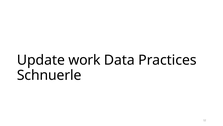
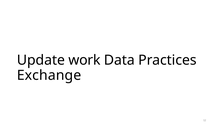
Schnuerle: Schnuerle -> Exchange
